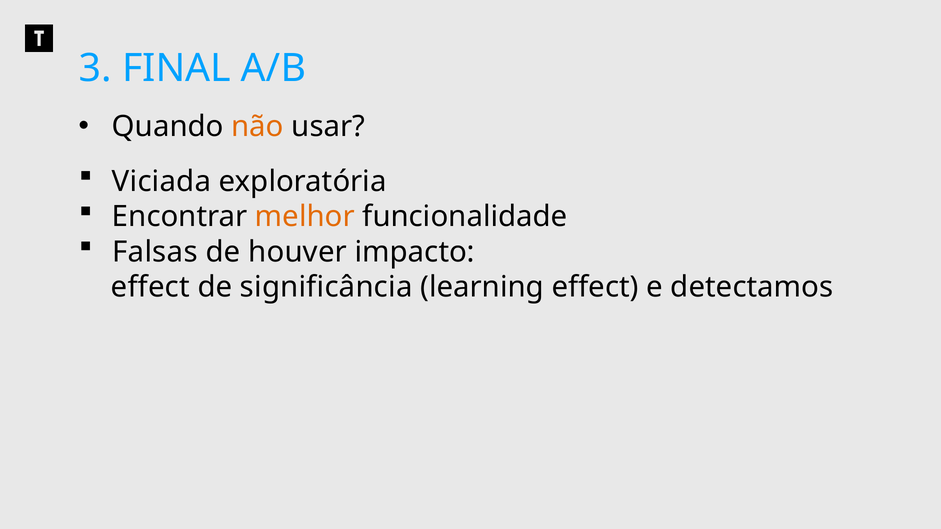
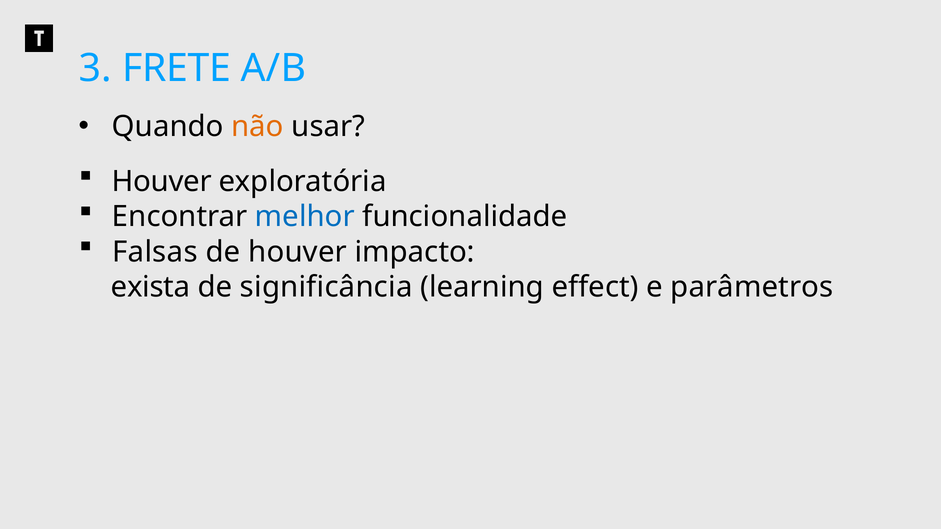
FINAL: FINAL -> FRETE
Viciada at (162, 182): Viciada -> Houver
melhor colour: orange -> blue
effect at (150, 287): effect -> exista
detectamos: detectamos -> parâmetros
